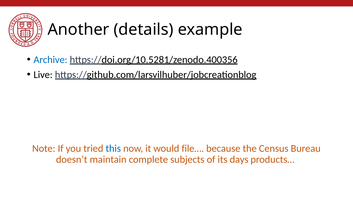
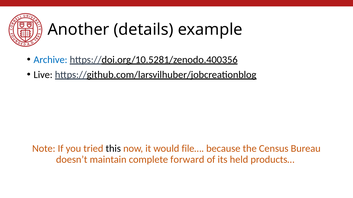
this colour: blue -> black
subjects: subjects -> forward
days: days -> held
